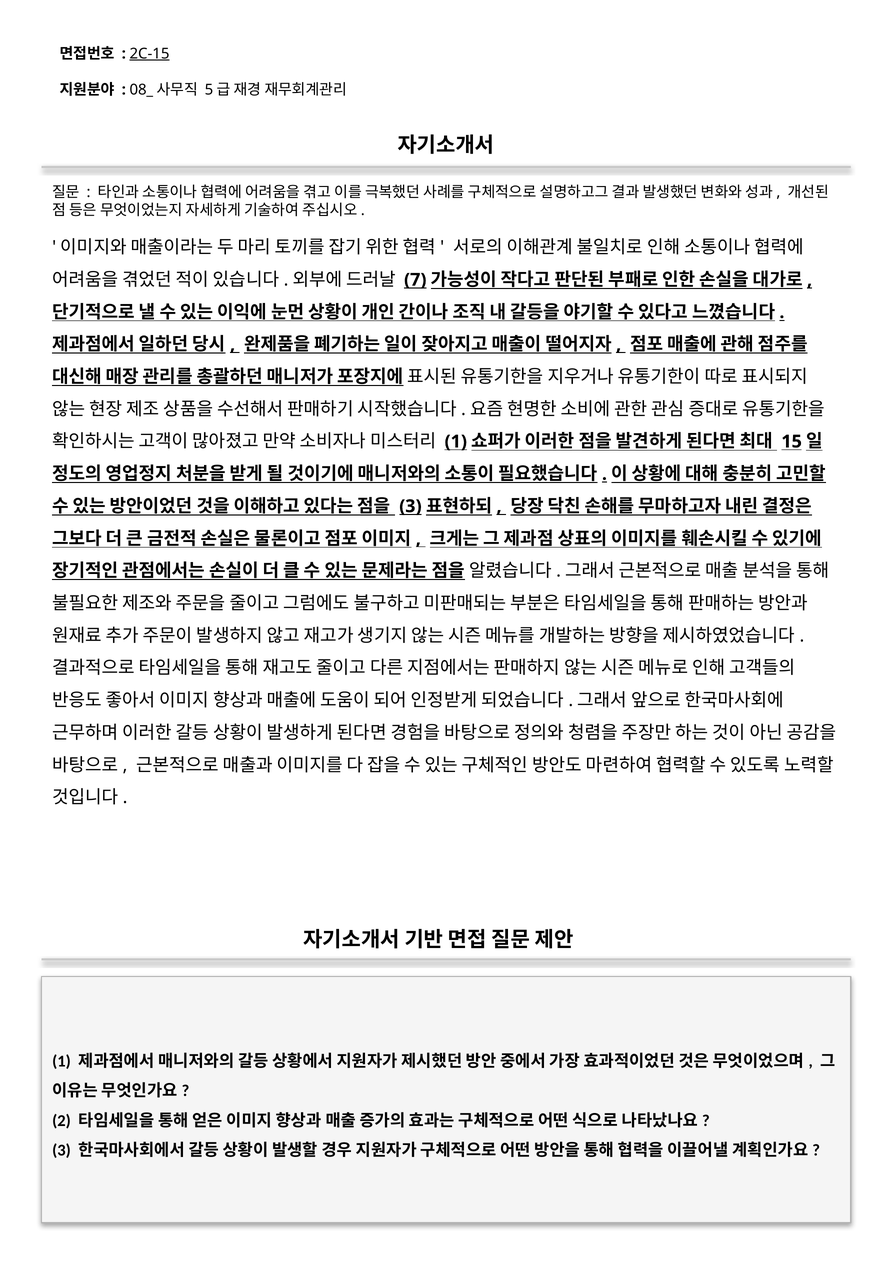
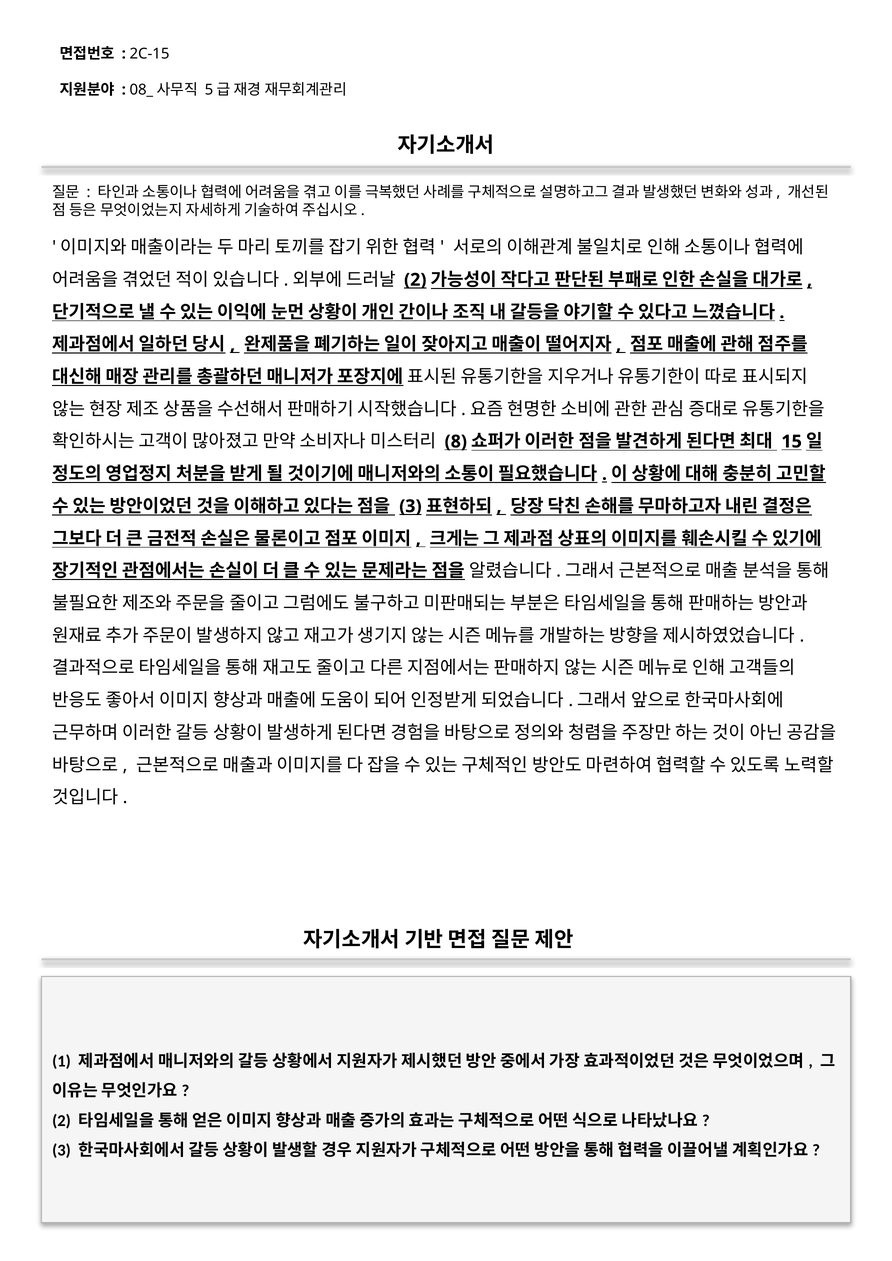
2C-15 underline: present -> none
7 at (415, 280): 7 -> 2
1 at (456, 442): 1 -> 8
